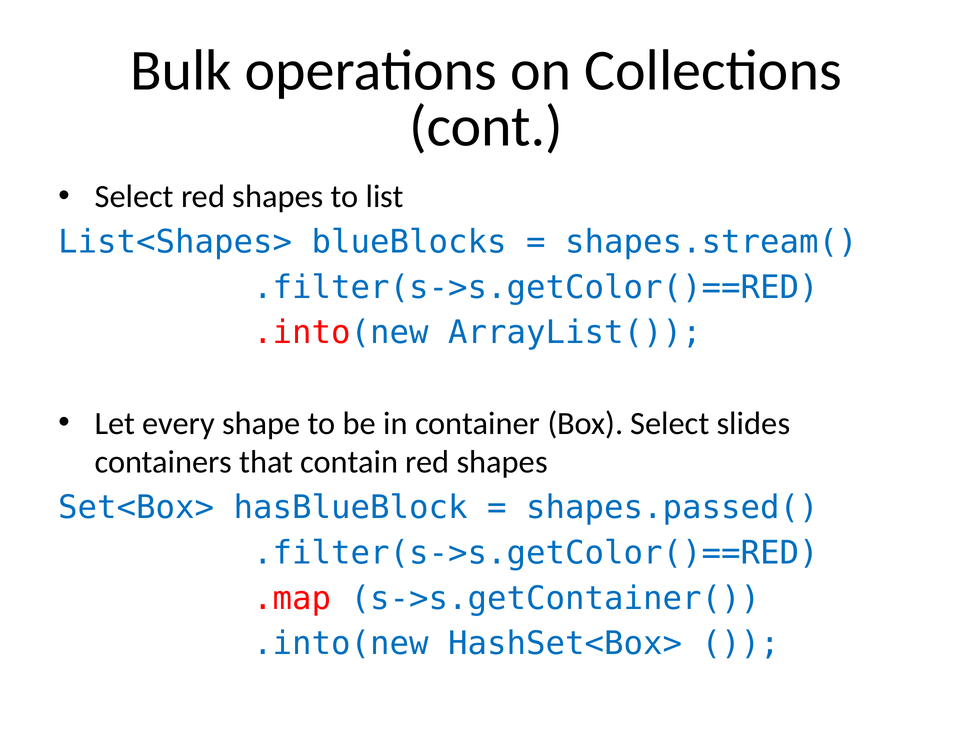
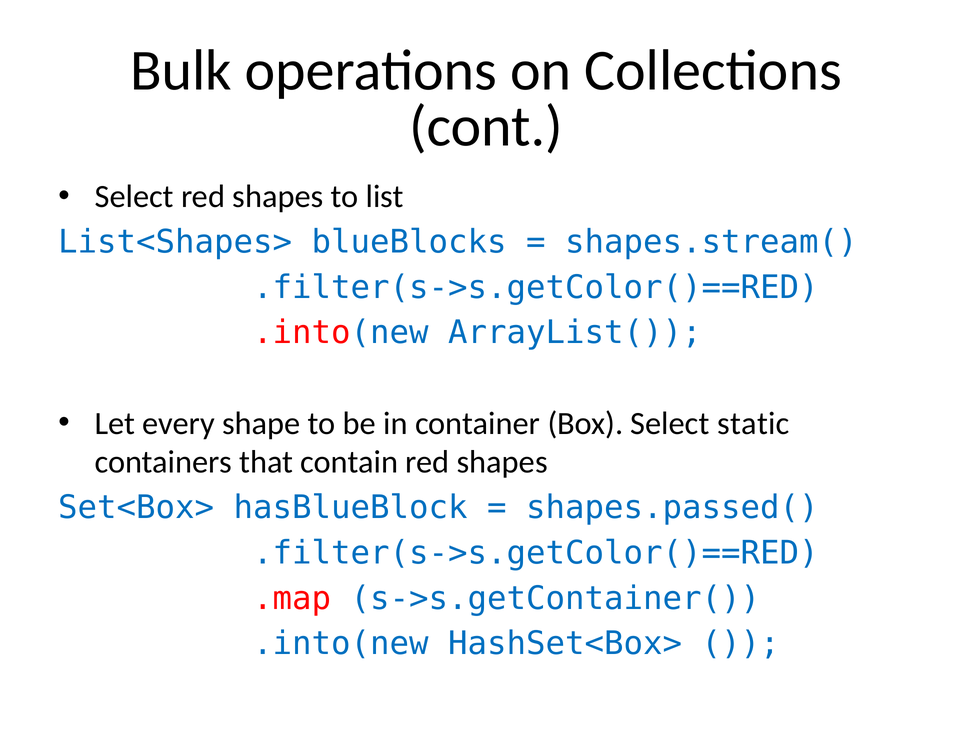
slides: slides -> static
